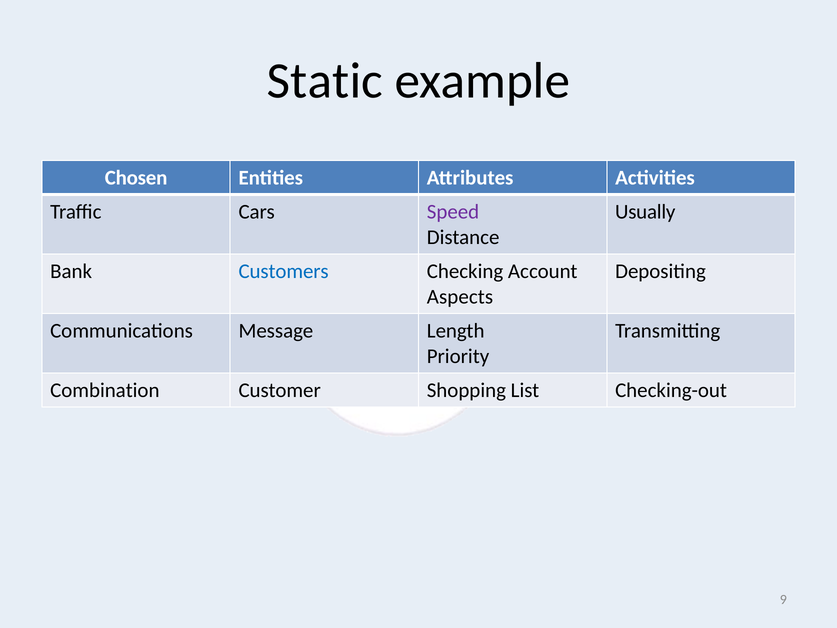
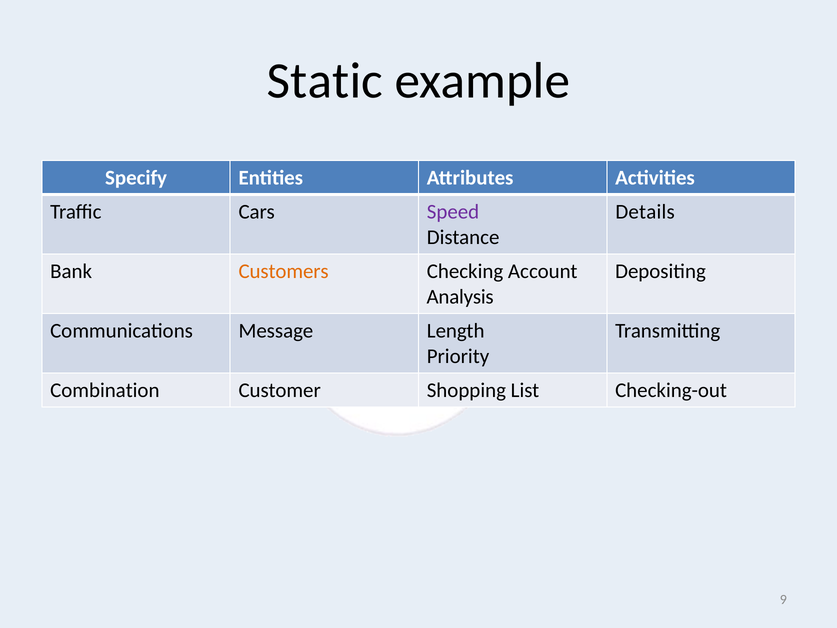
Chosen: Chosen -> Specify
Usually: Usually -> Details
Customers colour: blue -> orange
Aspects: Aspects -> Analysis
